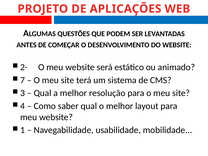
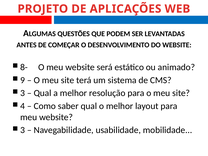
2-: 2- -> 8-
7: 7 -> 9
1 at (23, 130): 1 -> 3
